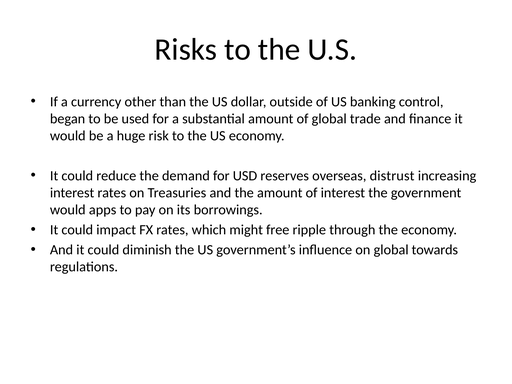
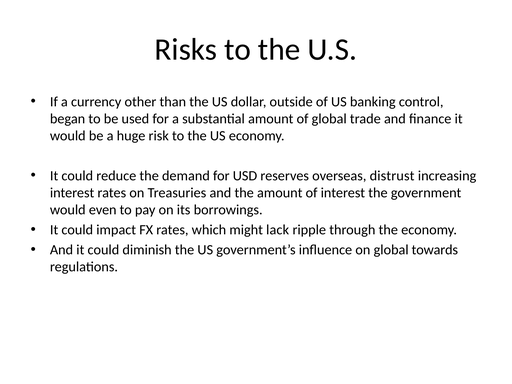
apps: apps -> even
free: free -> lack
